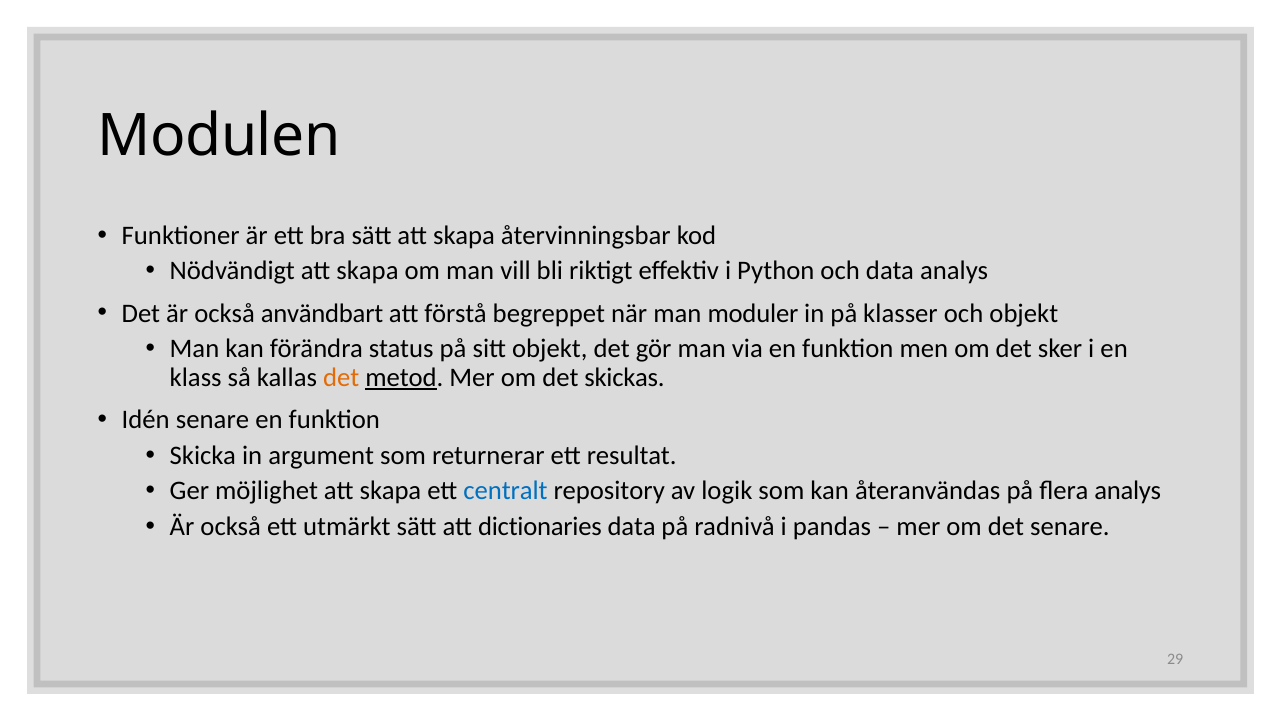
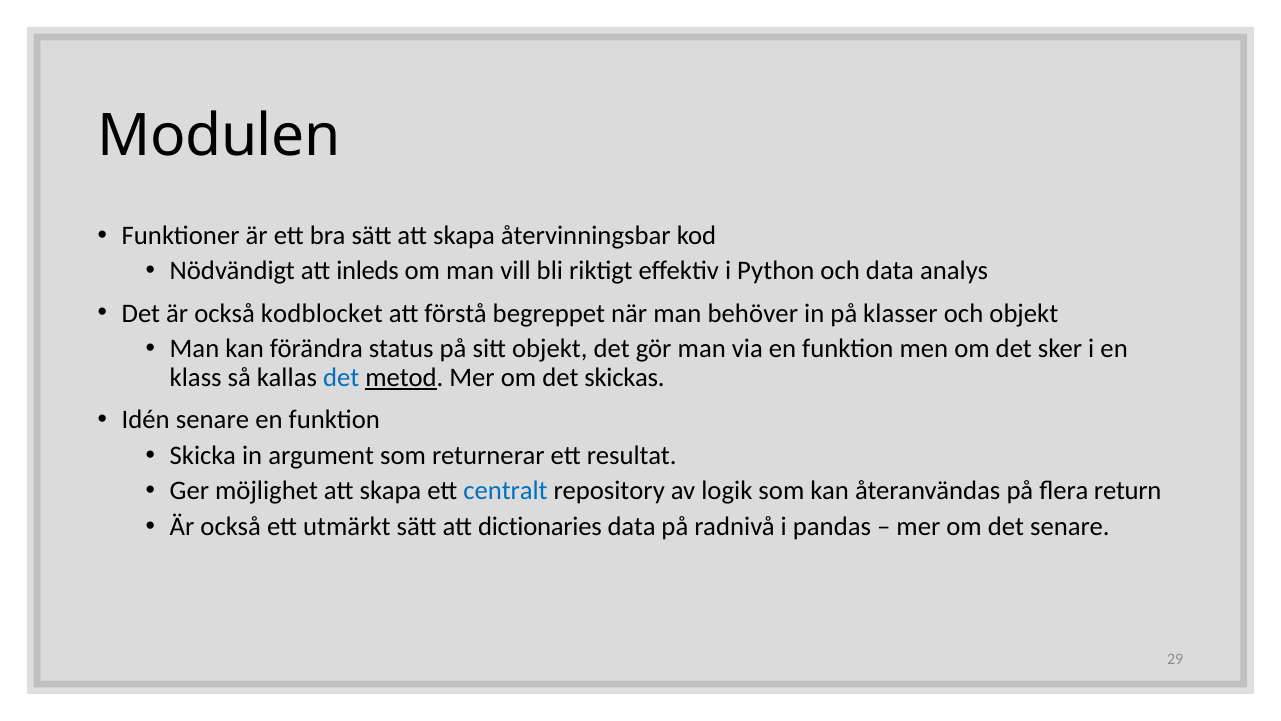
Nödvändigt att skapa: skapa -> inleds
användbart: användbart -> kodblocket
moduler: moduler -> behöver
det at (341, 377) colour: orange -> blue
flera analys: analys -> return
